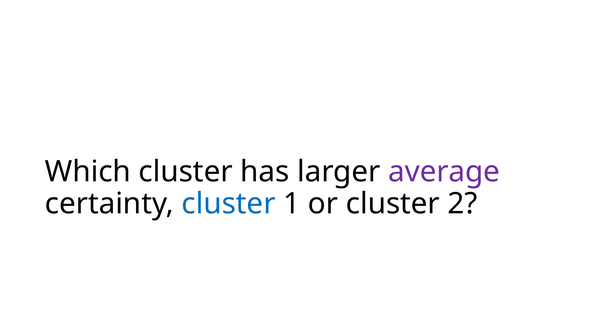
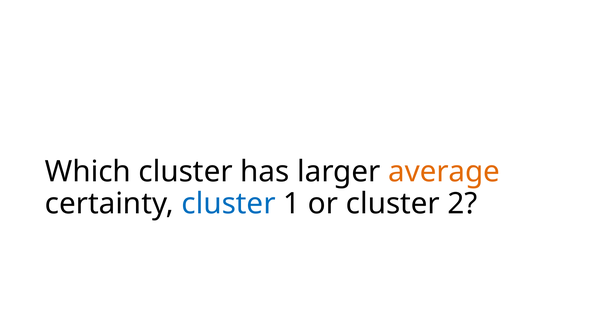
average colour: purple -> orange
